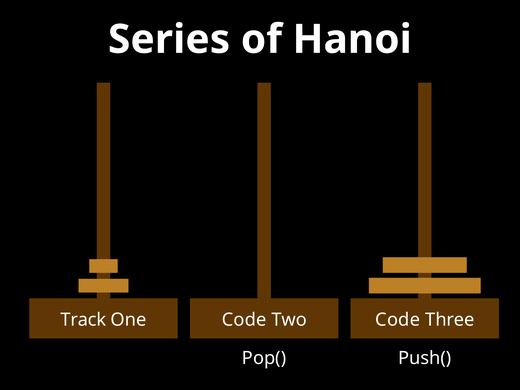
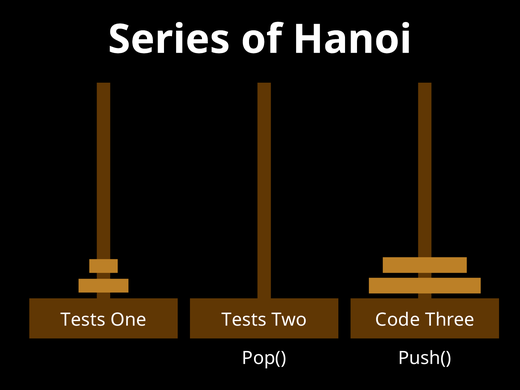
Track at (83, 320): Track -> Tests
One Code: Code -> Tests
